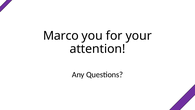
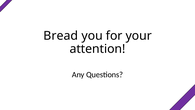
Marco: Marco -> Bread
